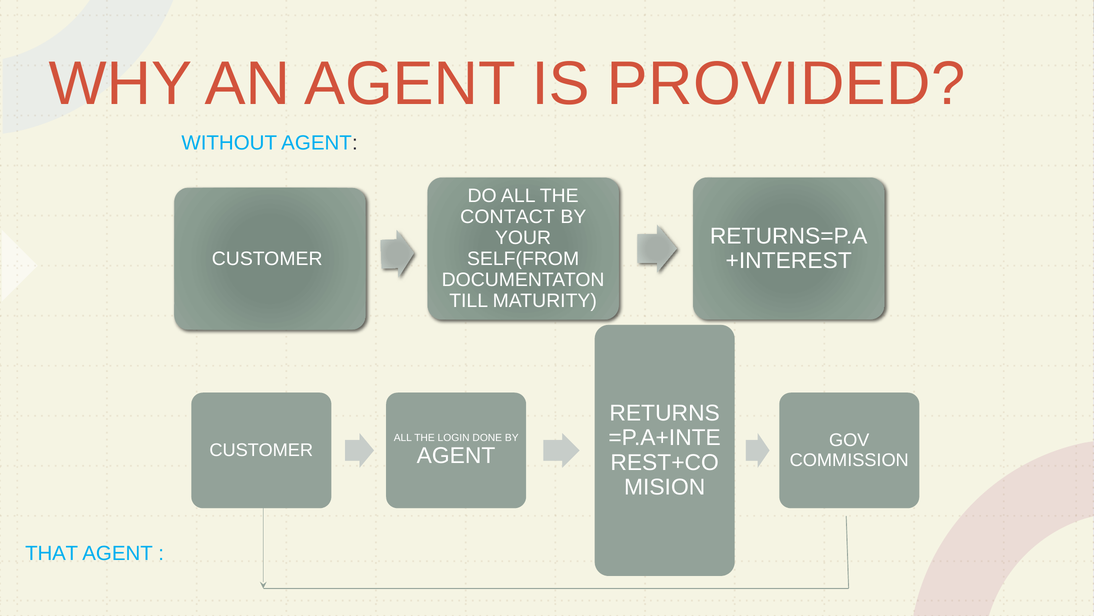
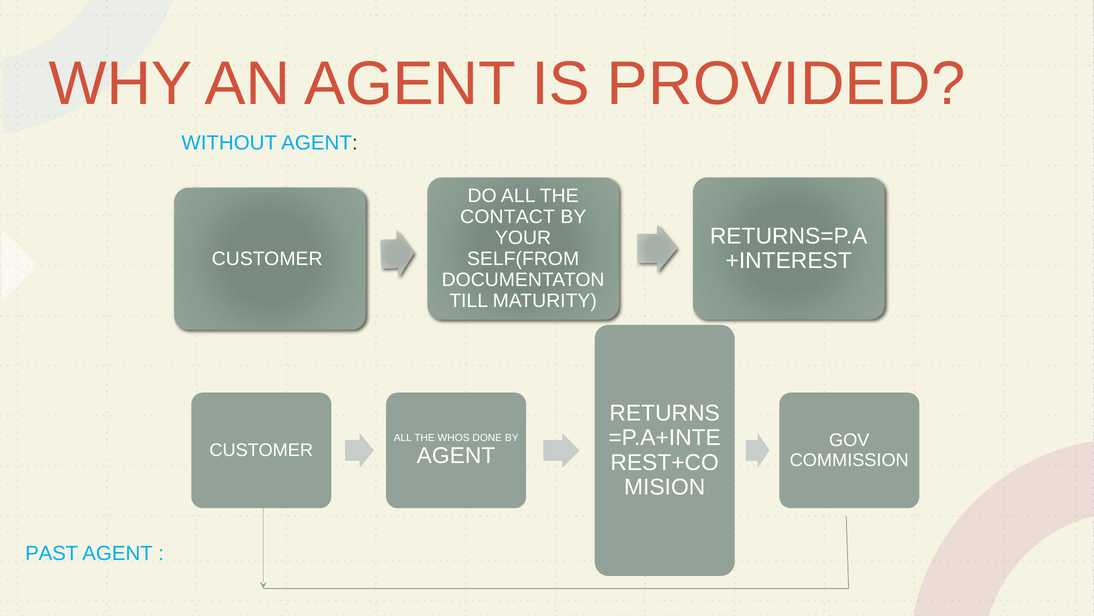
LOGIN: LOGIN -> WHOS
THAT: THAT -> PAST
